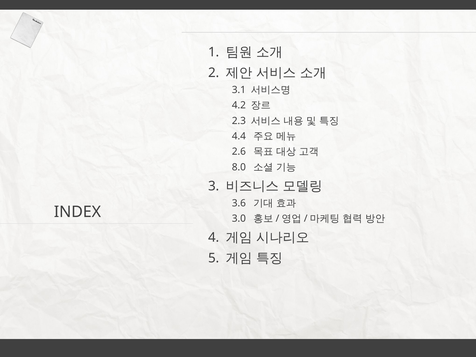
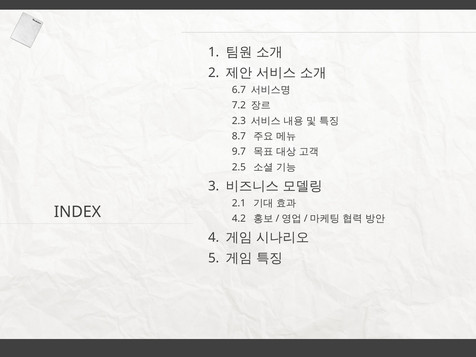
3.1: 3.1 -> 6.7
4.2: 4.2 -> 7.2
4.4: 4.4 -> 8.7
2.6: 2.6 -> 9.7
8.0: 8.0 -> 2.5
3.6: 3.6 -> 2.1
3.0: 3.0 -> 4.2
